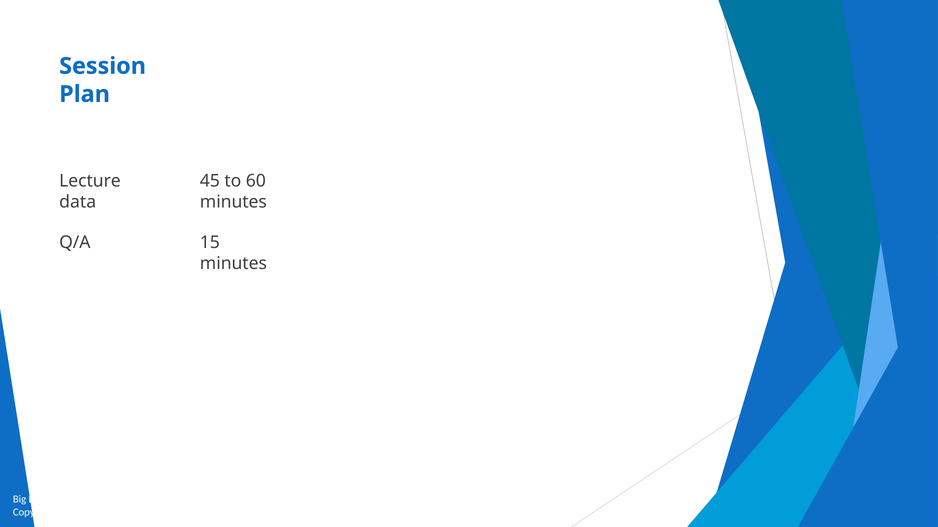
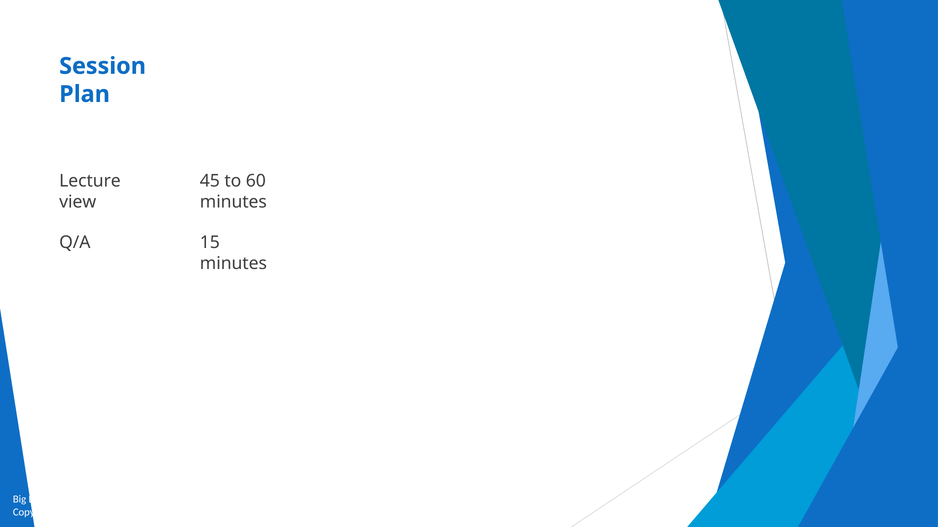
data at (78, 202): data -> view
